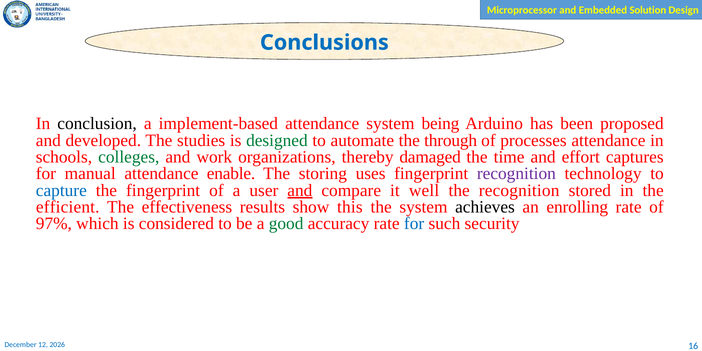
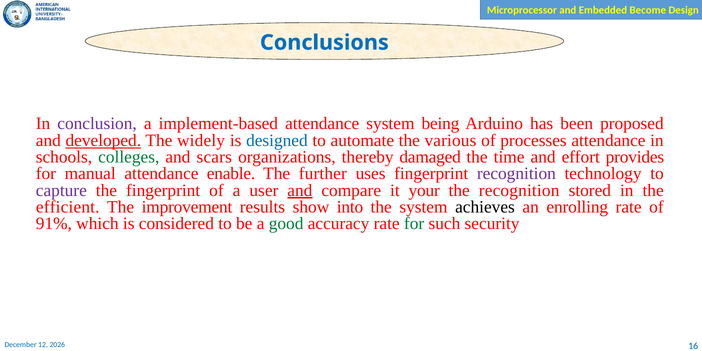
Solution: Solution -> Become
conclusion colour: black -> purple
developed underline: none -> present
studies: studies -> widely
designed colour: green -> blue
through: through -> various
work: work -> scars
captures: captures -> provides
storing: storing -> further
capture colour: blue -> purple
well: well -> your
effectiveness: effectiveness -> improvement
this: this -> into
97%: 97% -> 91%
for at (414, 224) colour: blue -> green
